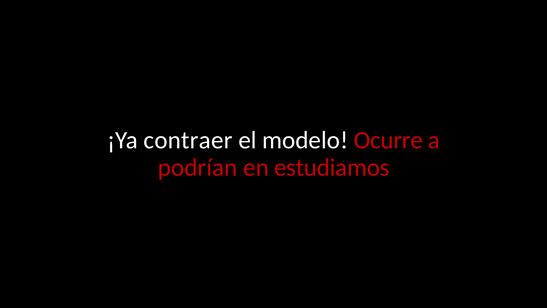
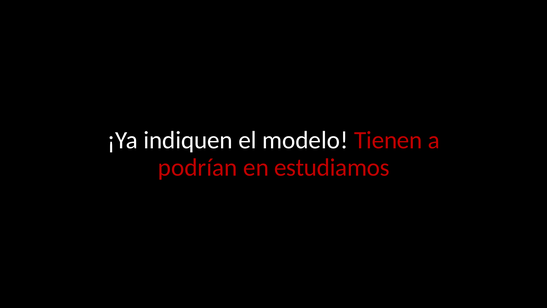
contraer: contraer -> indiquen
Ocurre: Ocurre -> Tienen
